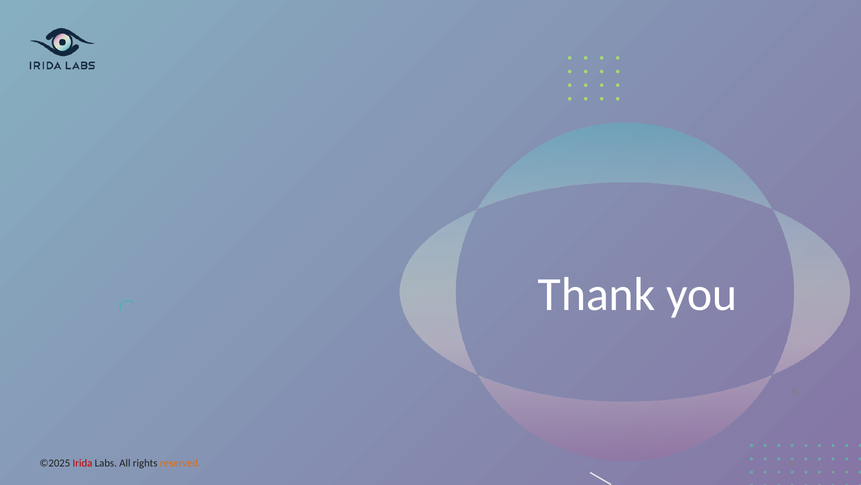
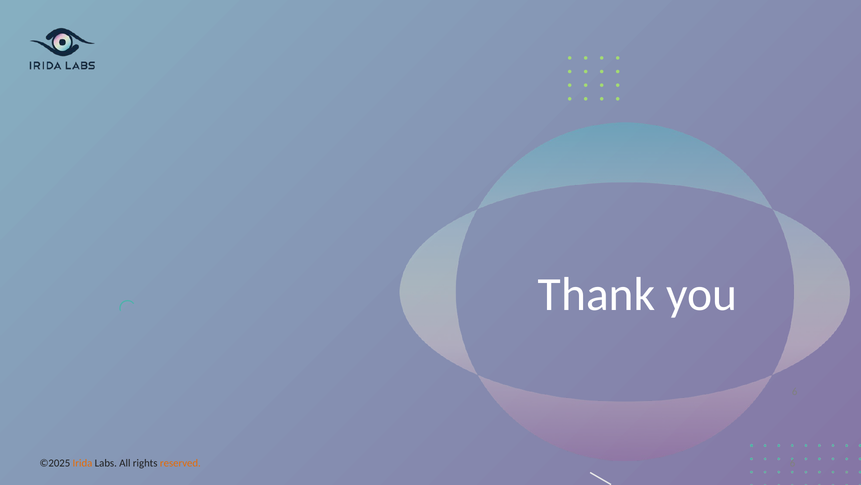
Irida colour: red -> orange
